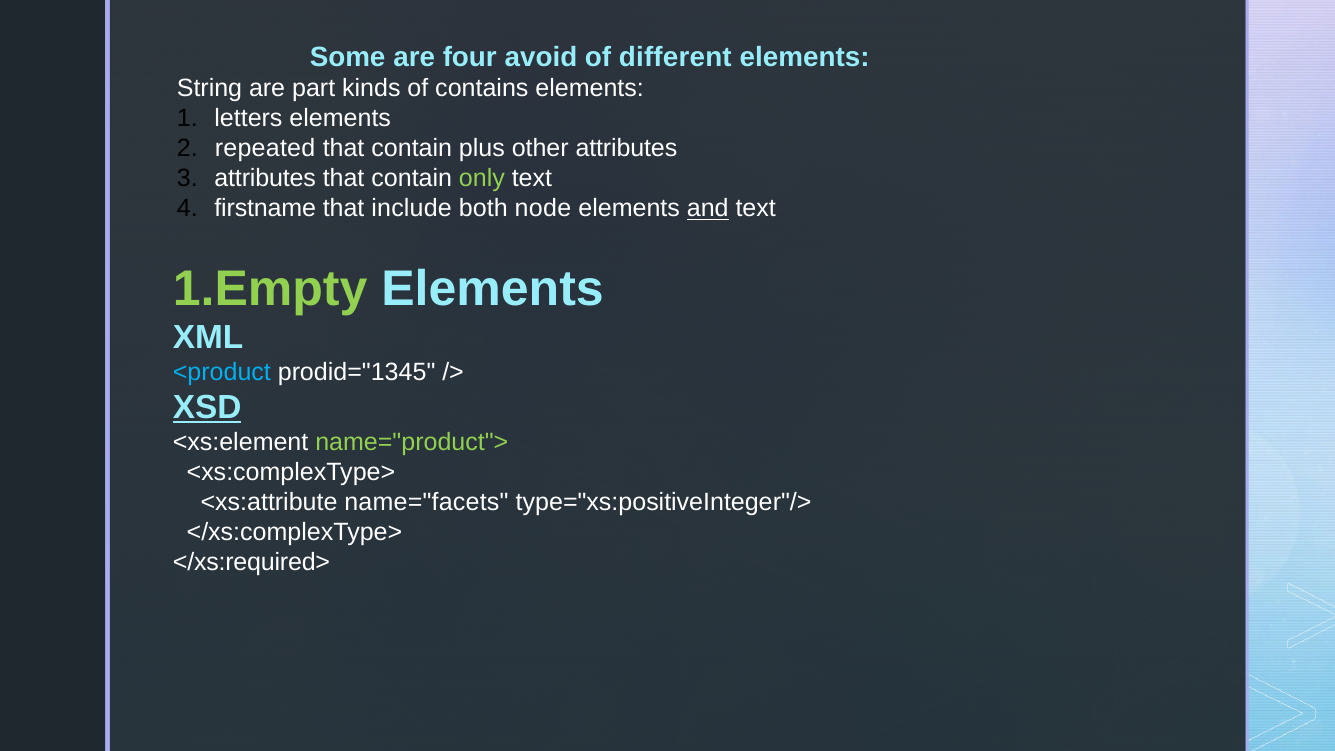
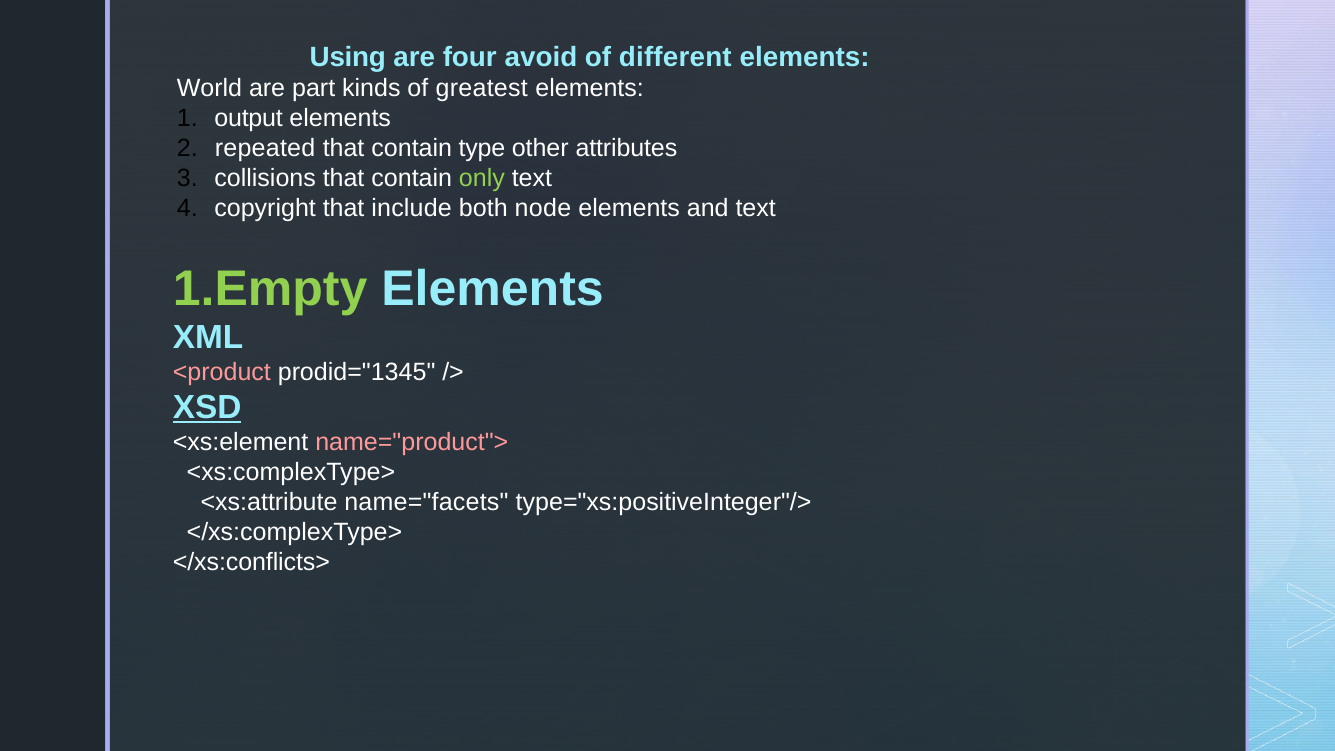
Some: Some -> Using
String: String -> World
contains: contains -> greatest
letters: letters -> output
plus: plus -> type
attributes at (265, 179): attributes -> collisions
firstname: firstname -> copyright
and underline: present -> none
<product colour: light blue -> pink
name="product"> colour: light green -> pink
</xs:required>: </xs:required> -> </xs:conflicts>
